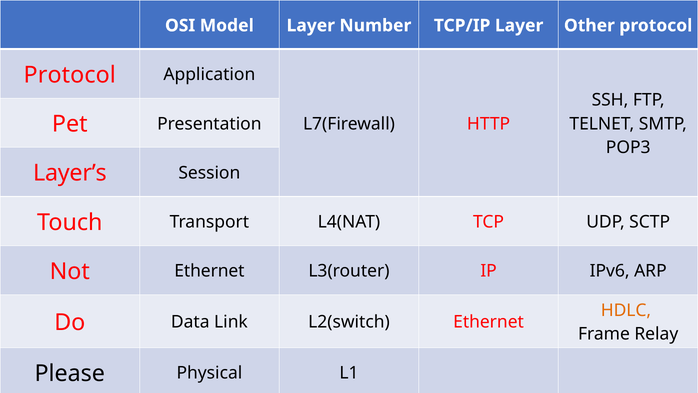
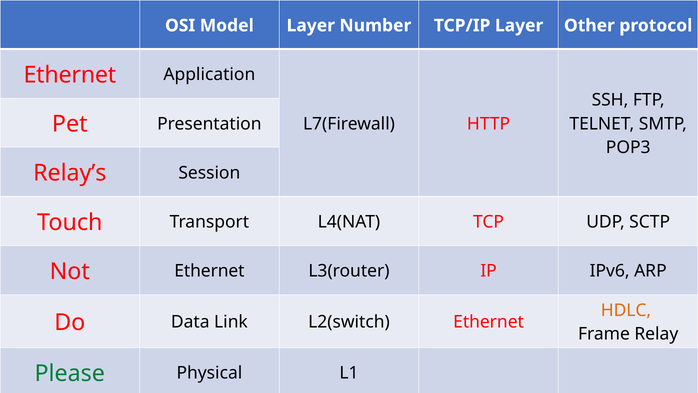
Protocol at (70, 75): Protocol -> Ethernet
Layer’s: Layer’s -> Relay’s
Please colour: black -> green
